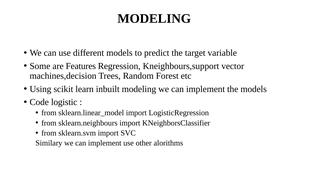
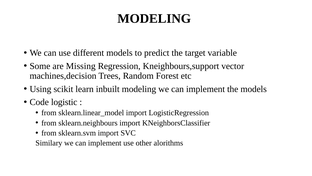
Features: Features -> Missing
